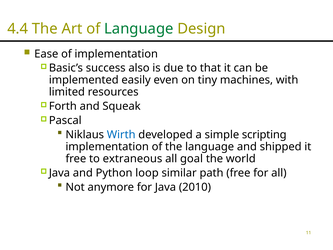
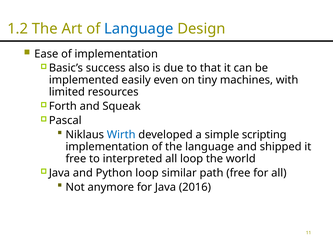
4.4: 4.4 -> 1.2
Language at (139, 29) colour: green -> blue
extraneous: extraneous -> interpreted
all goal: goal -> loop
2010: 2010 -> 2016
